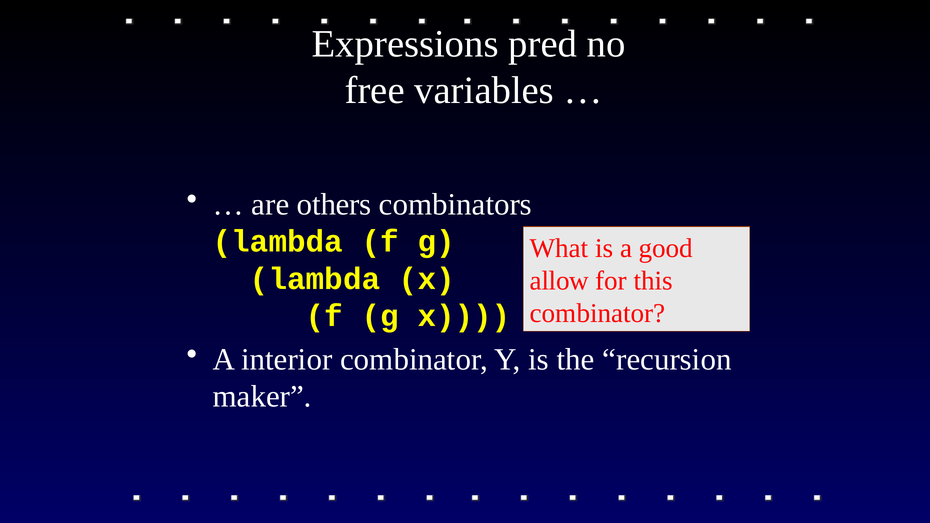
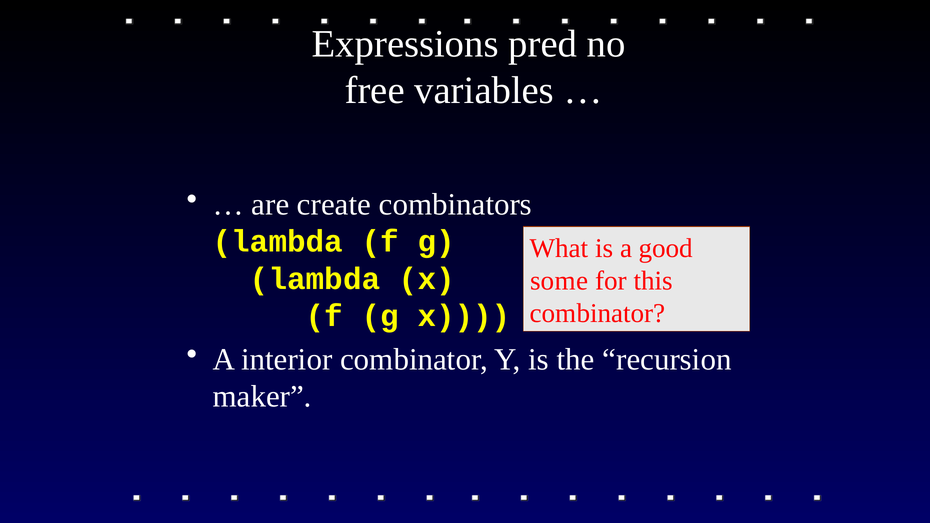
others: others -> create
allow: allow -> some
